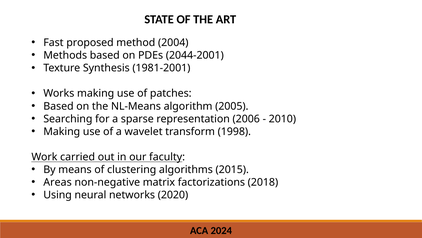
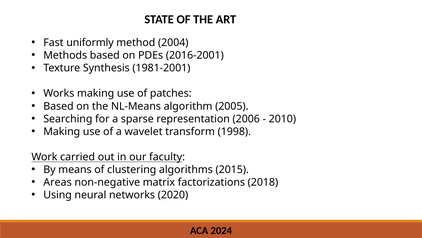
proposed: proposed -> uniformly
2044-2001: 2044-2001 -> 2016-2001
